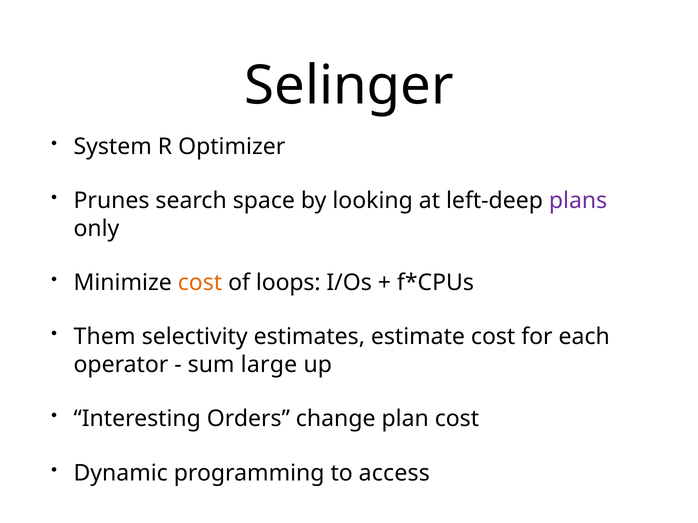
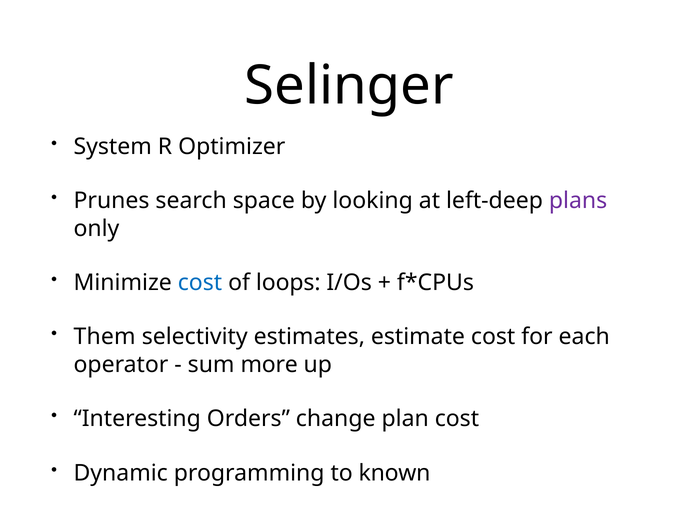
cost at (200, 283) colour: orange -> blue
large: large -> more
access: access -> known
